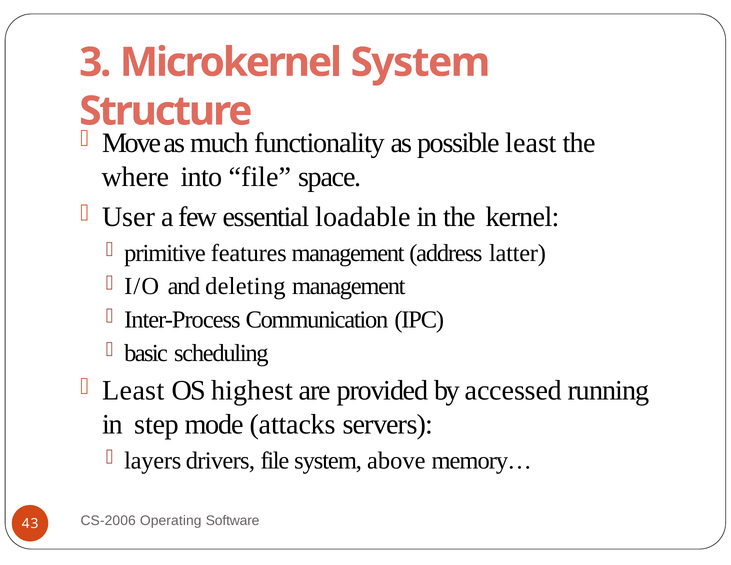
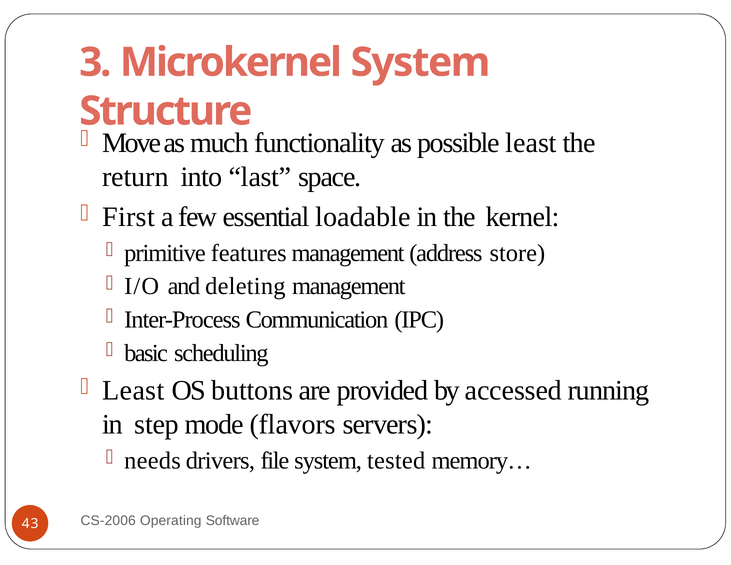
where: where -> return
into file: file -> last
User: User -> First
latter: latter -> store
highest: highest -> buttons
attacks: attacks -> flavors
layers: layers -> needs
above: above -> tested
